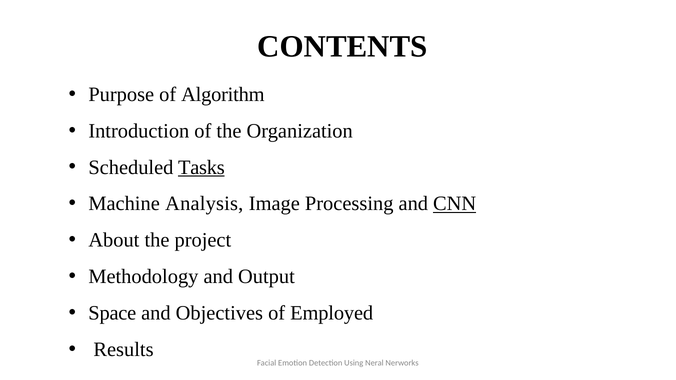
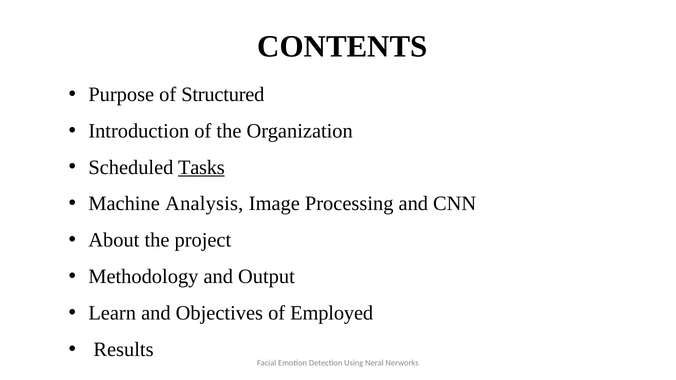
Algorithm: Algorithm -> Structured
CNN underline: present -> none
Space: Space -> Learn
